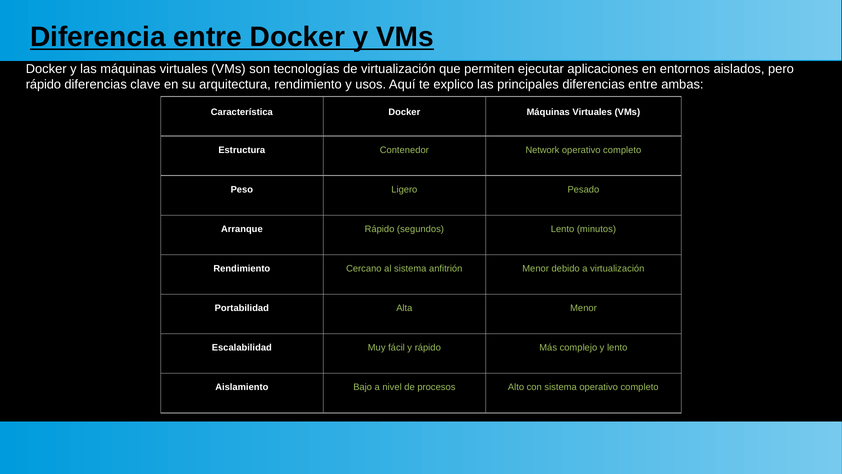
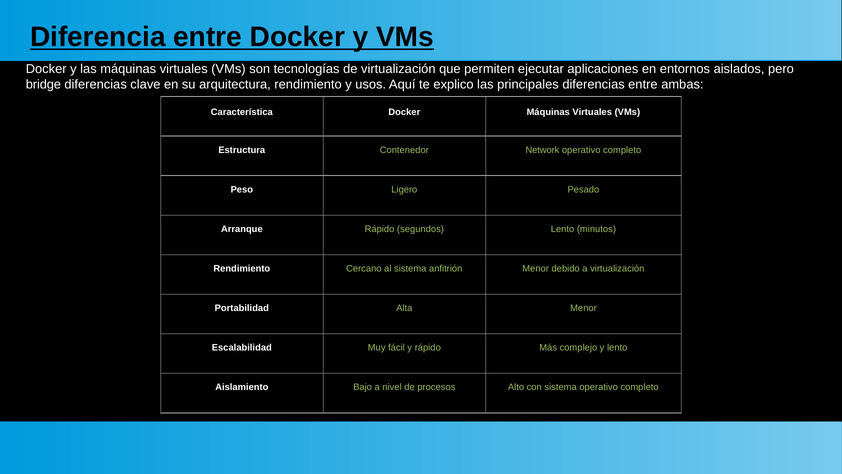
rápido at (43, 84): rápido -> bridge
